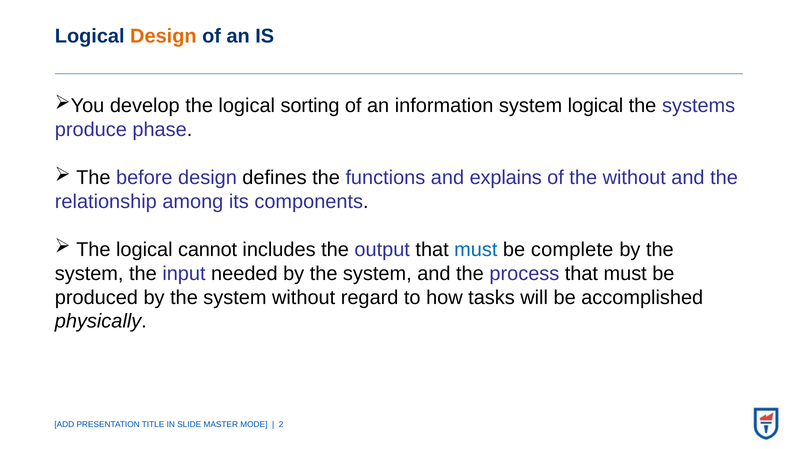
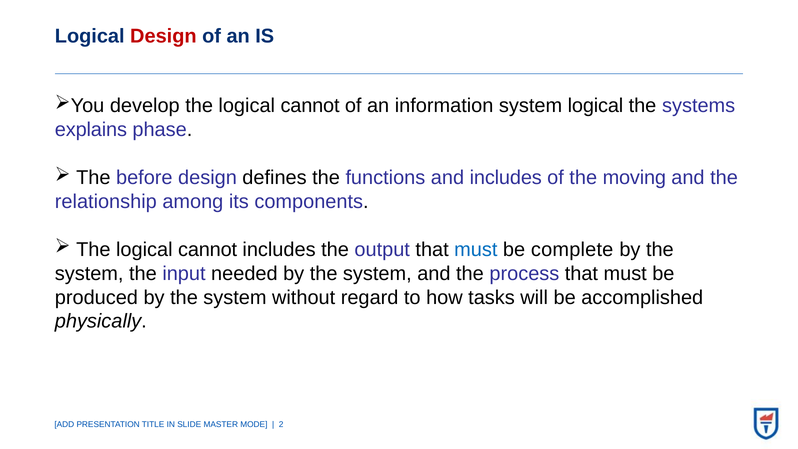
Design at (163, 36) colour: orange -> red
develop the logical sorting: sorting -> cannot
produce: produce -> explains
and explains: explains -> includes
the without: without -> moving
